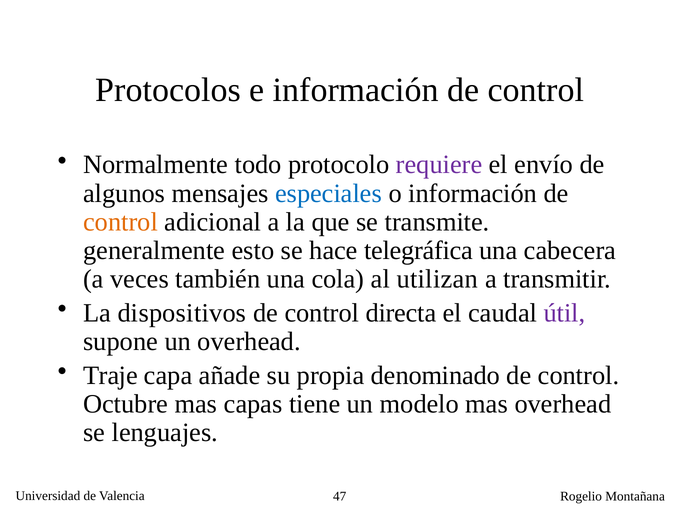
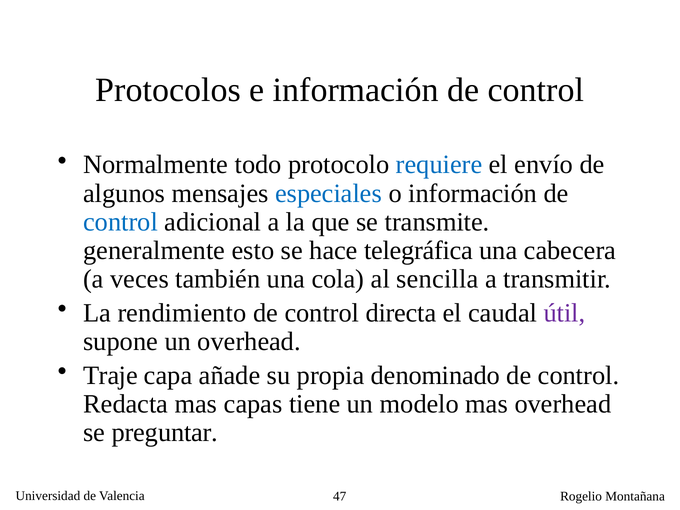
requiere colour: purple -> blue
control at (121, 222) colour: orange -> blue
utilizan: utilizan -> sencilla
dispositivos: dispositivos -> rendimiento
Octubre: Octubre -> Redacta
lenguajes: lenguajes -> preguntar
